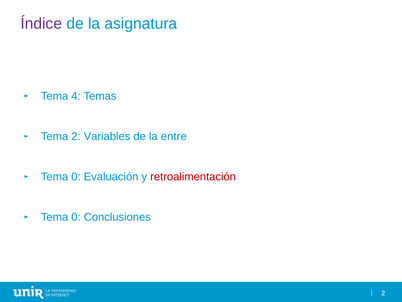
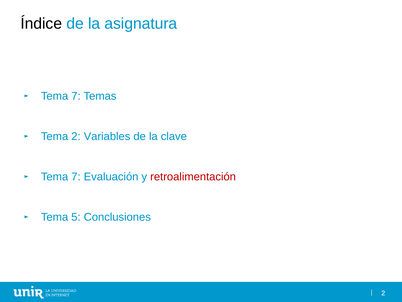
Índice colour: purple -> black
4 at (76, 96): 4 -> 7
entre: entre -> clave
0 at (76, 176): 0 -> 7
0 at (76, 217): 0 -> 5
